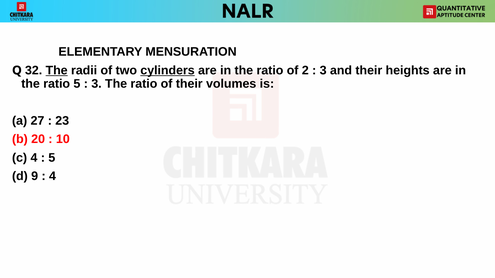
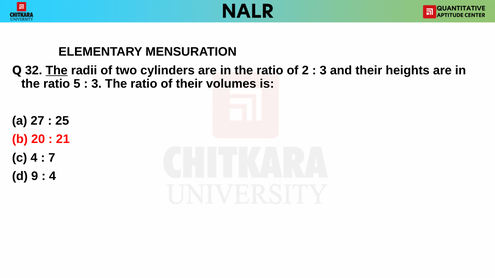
cylinders underline: present -> none
23: 23 -> 25
10: 10 -> 21
5 at (52, 158): 5 -> 7
